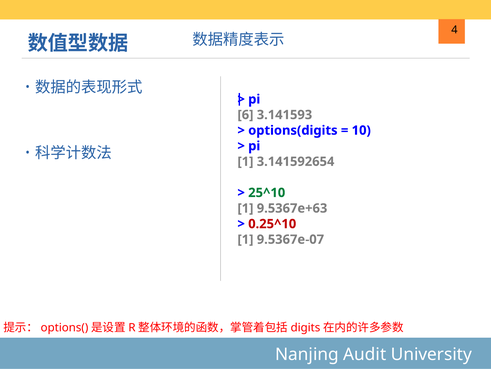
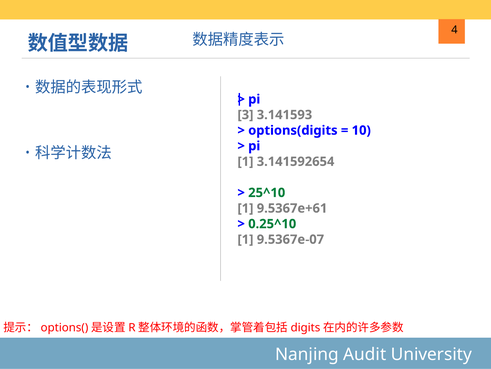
6: 6 -> 3
9.5367e+63: 9.5367e+63 -> 9.5367e+61
0.25^10 colour: red -> green
